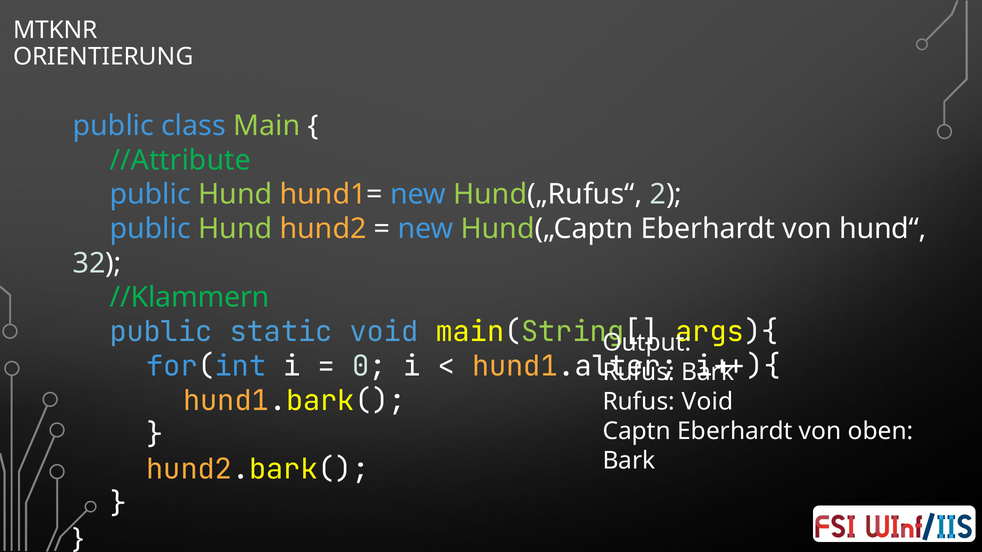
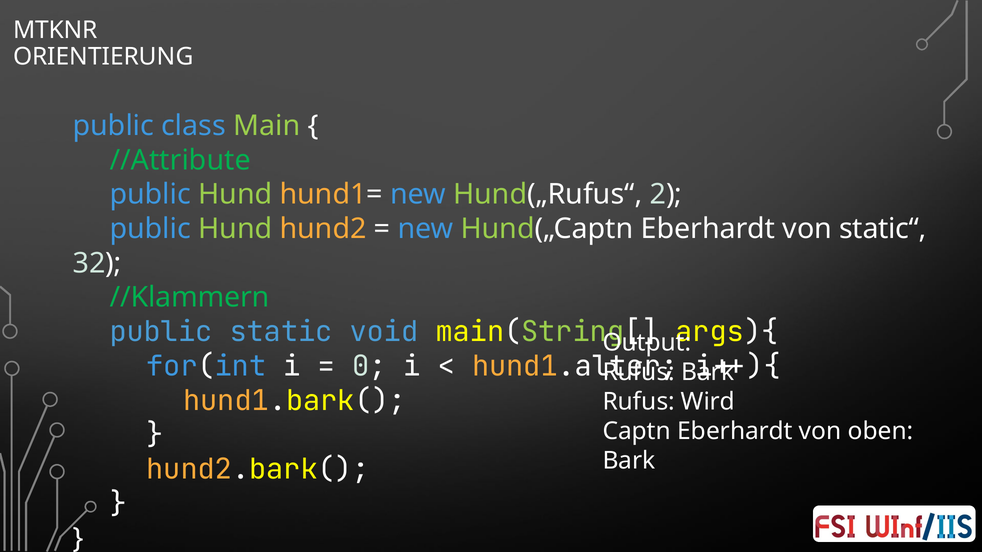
hund“: hund“ -> static“
Rufus Void: Void -> Wird
